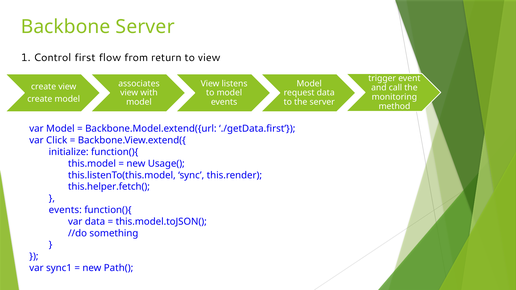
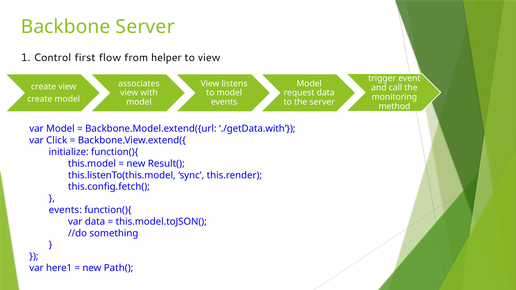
return: return -> helper
./getData.first: ./getData.first -> ./getData.with
Usage(: Usage( -> Result(
this.helper.fetch(: this.helper.fetch( -> this.config.fetch(
sync1: sync1 -> here1
